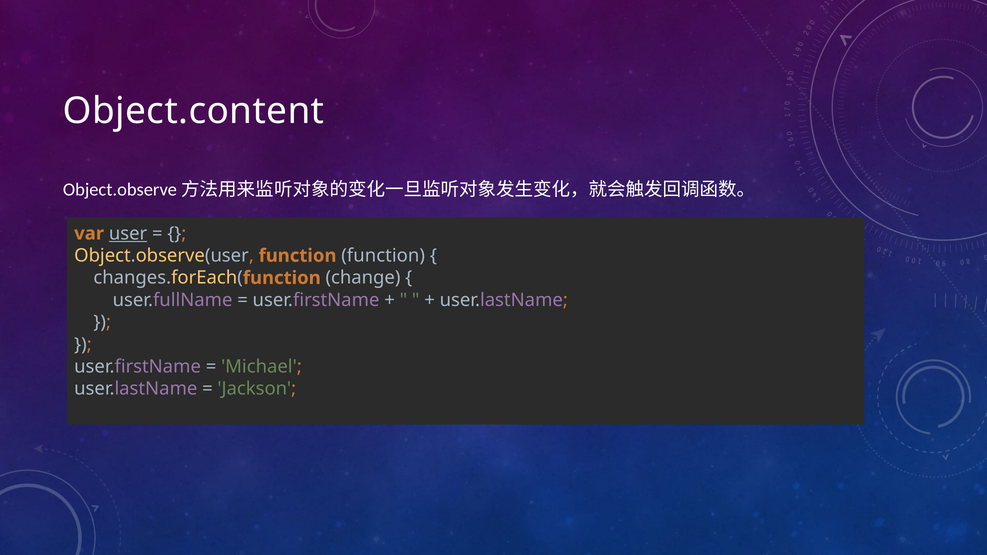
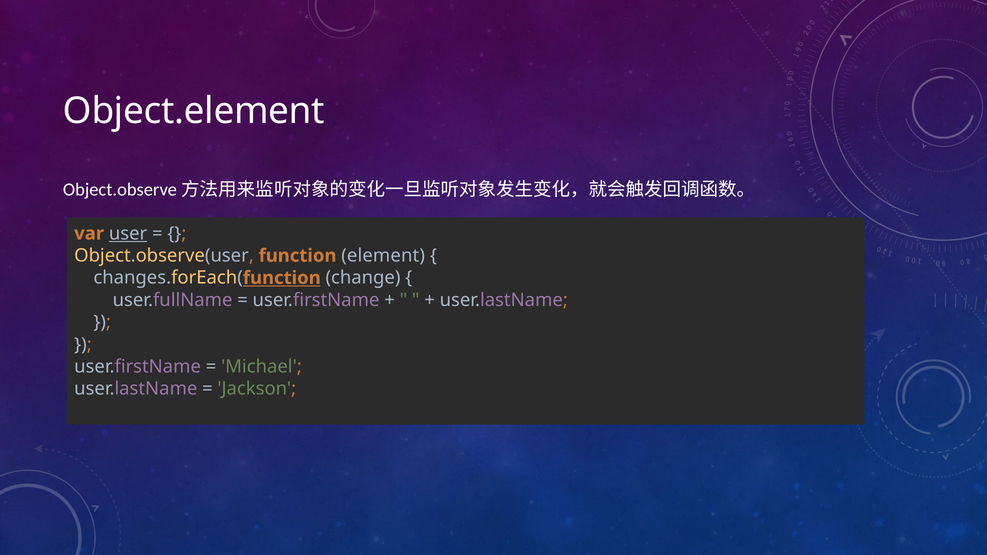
Object.content: Object.content -> Object.element
function function: function -> element
function at (282, 278) underline: none -> present
